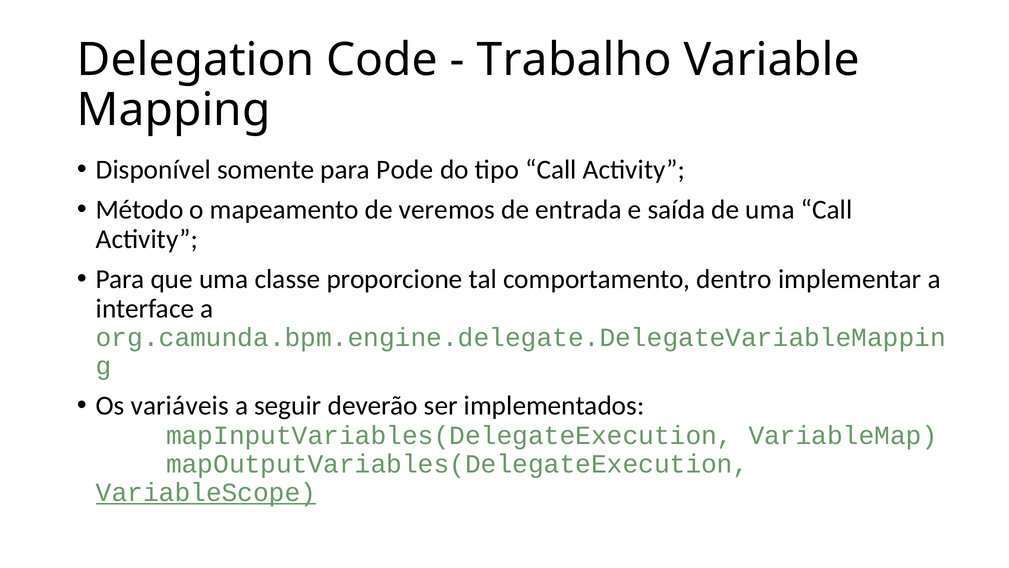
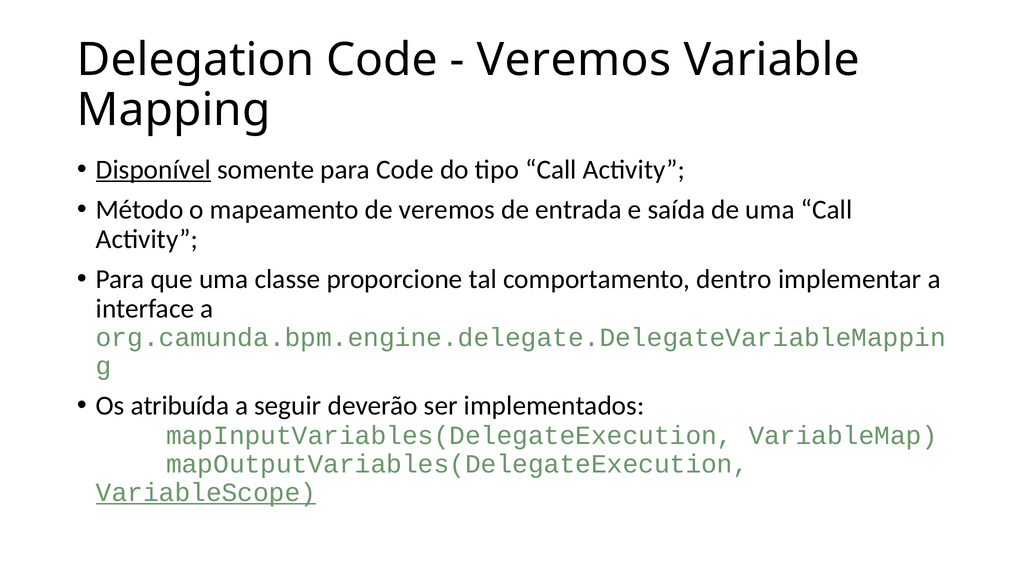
Trabalho at (574, 60): Trabalho -> Veremos
Disponível underline: none -> present
para Pode: Pode -> Code
variáveis: variáveis -> atribuída
